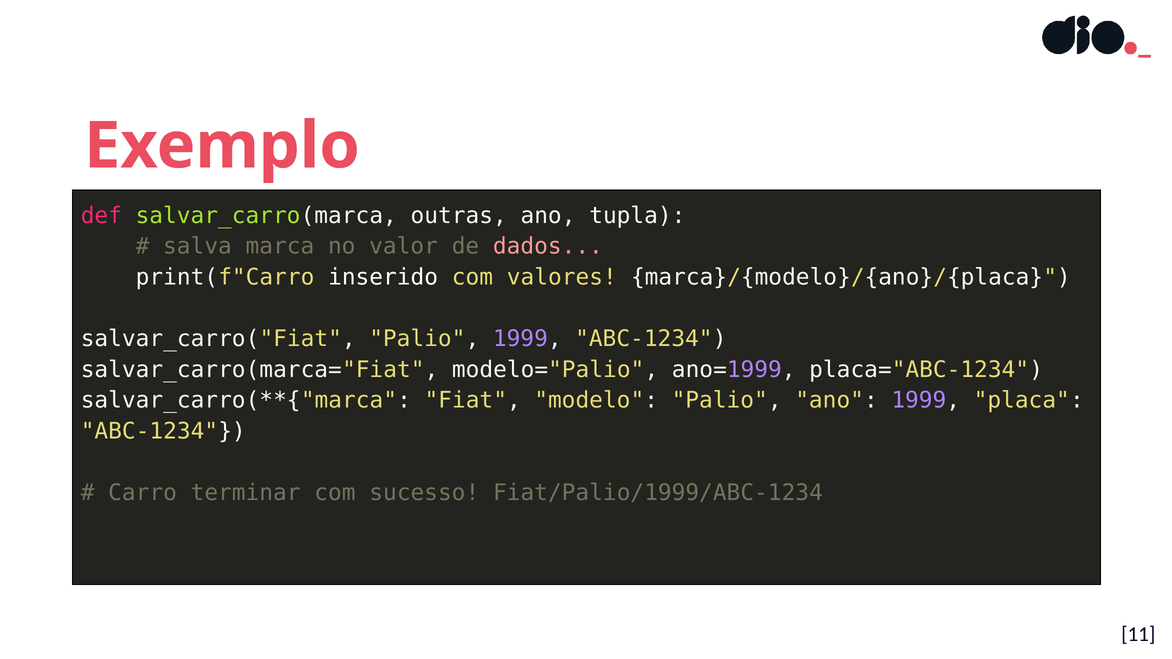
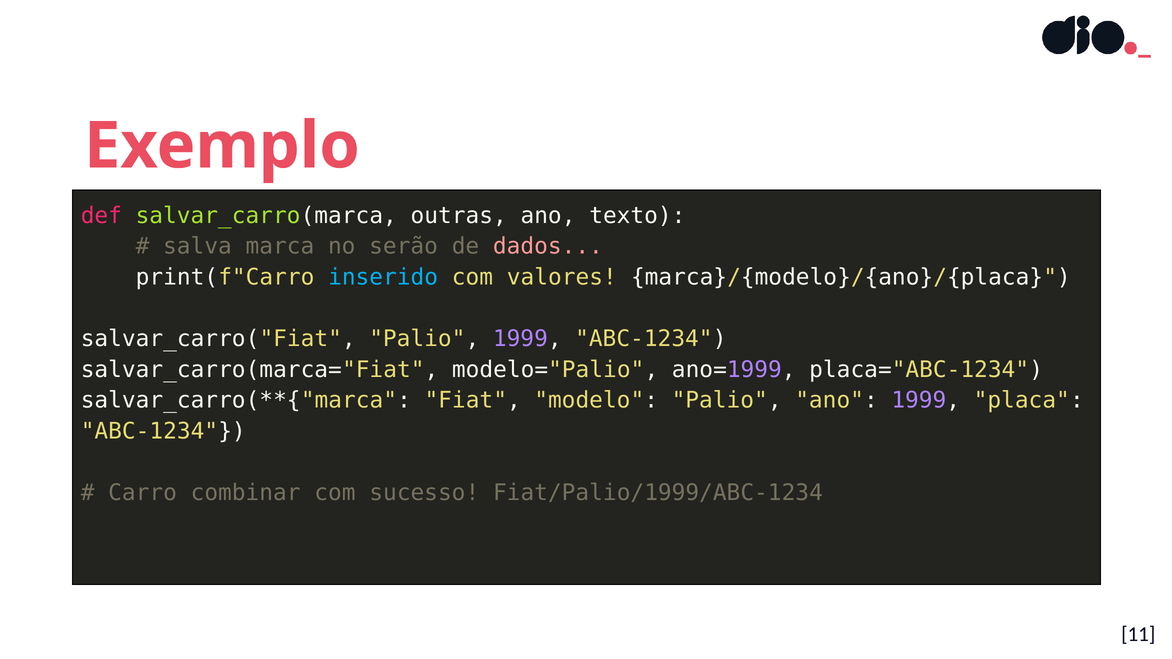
tupla: tupla -> texto
valor: valor -> serão
inserido colour: white -> light blue
terminar: terminar -> combinar
